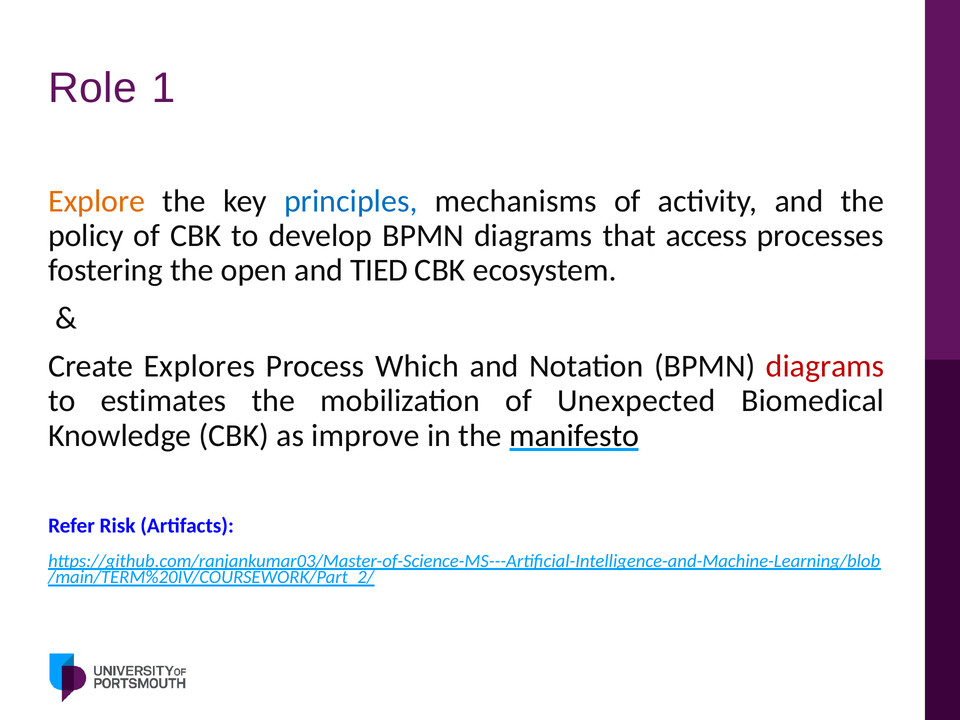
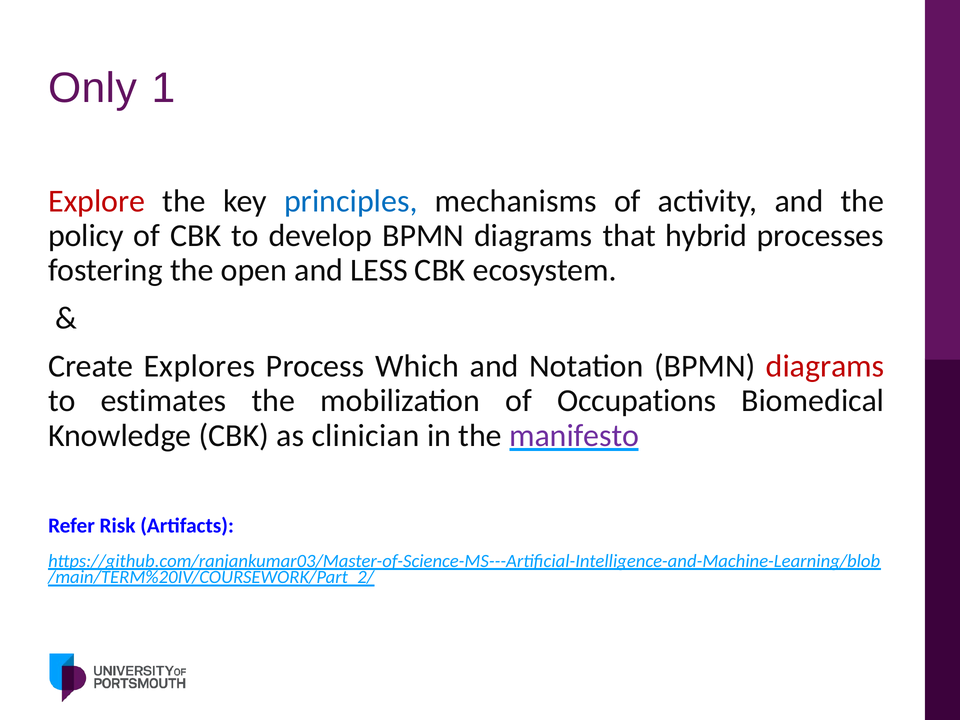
Role: Role -> Only
Explore colour: orange -> red
access: access -> hybrid
TIED: TIED -> LESS
Unexpected: Unexpected -> Occupations
improve: improve -> clinician
manifesto colour: black -> purple
